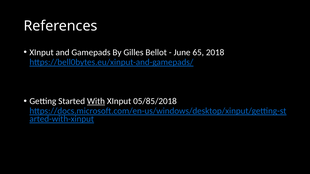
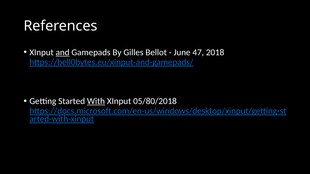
and underline: none -> present
65: 65 -> 47
05/85/2018: 05/85/2018 -> 05/80/2018
